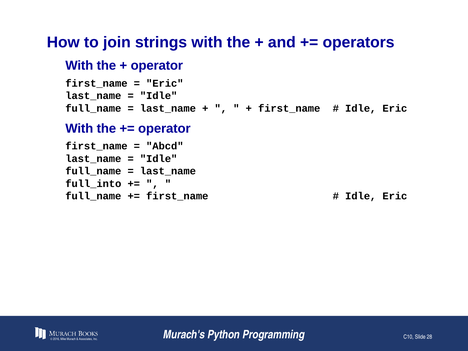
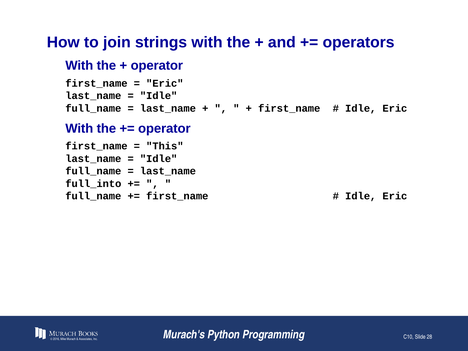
Abcd: Abcd -> This
